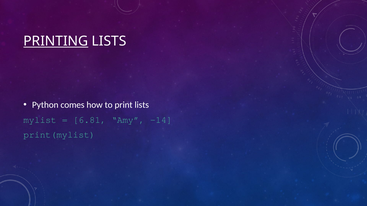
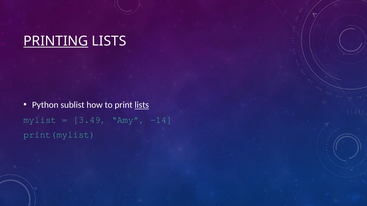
comes: comes -> sublist
lists at (142, 105) underline: none -> present
6.81: 6.81 -> 3.49
